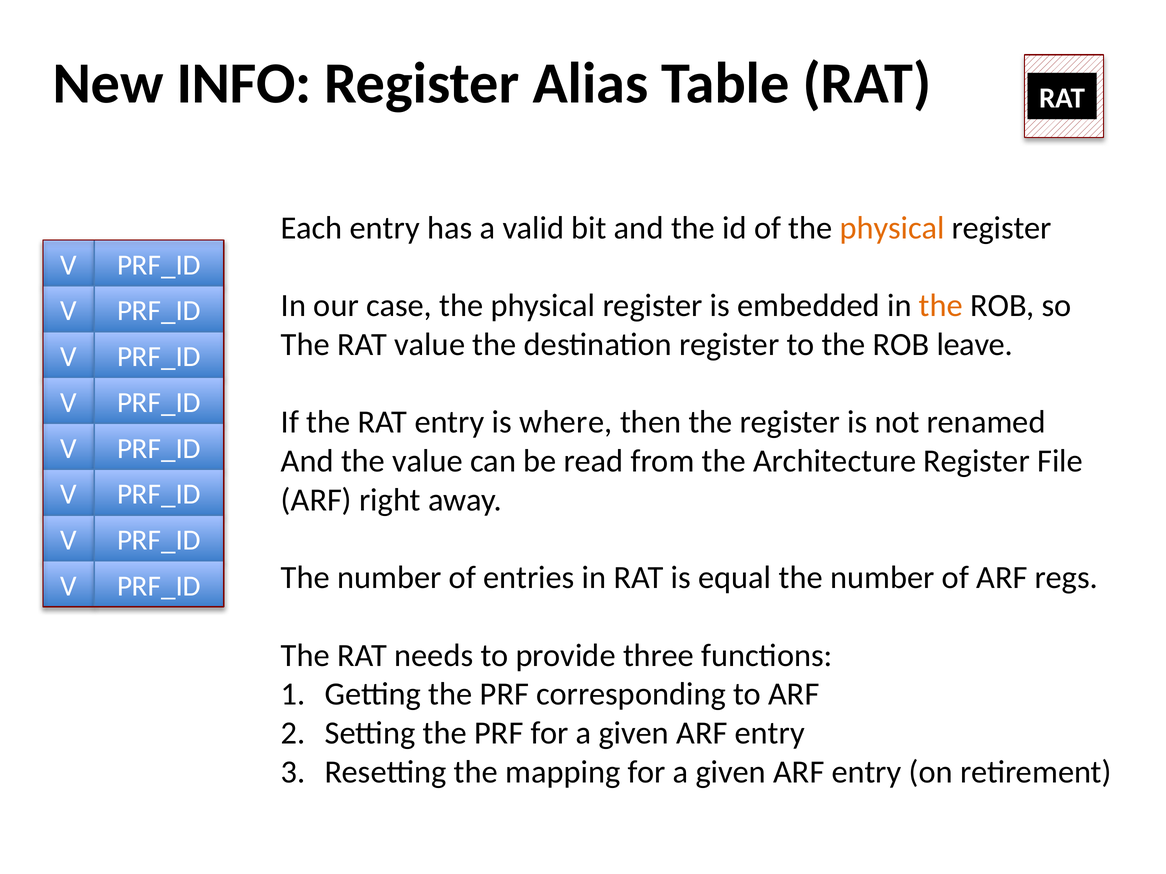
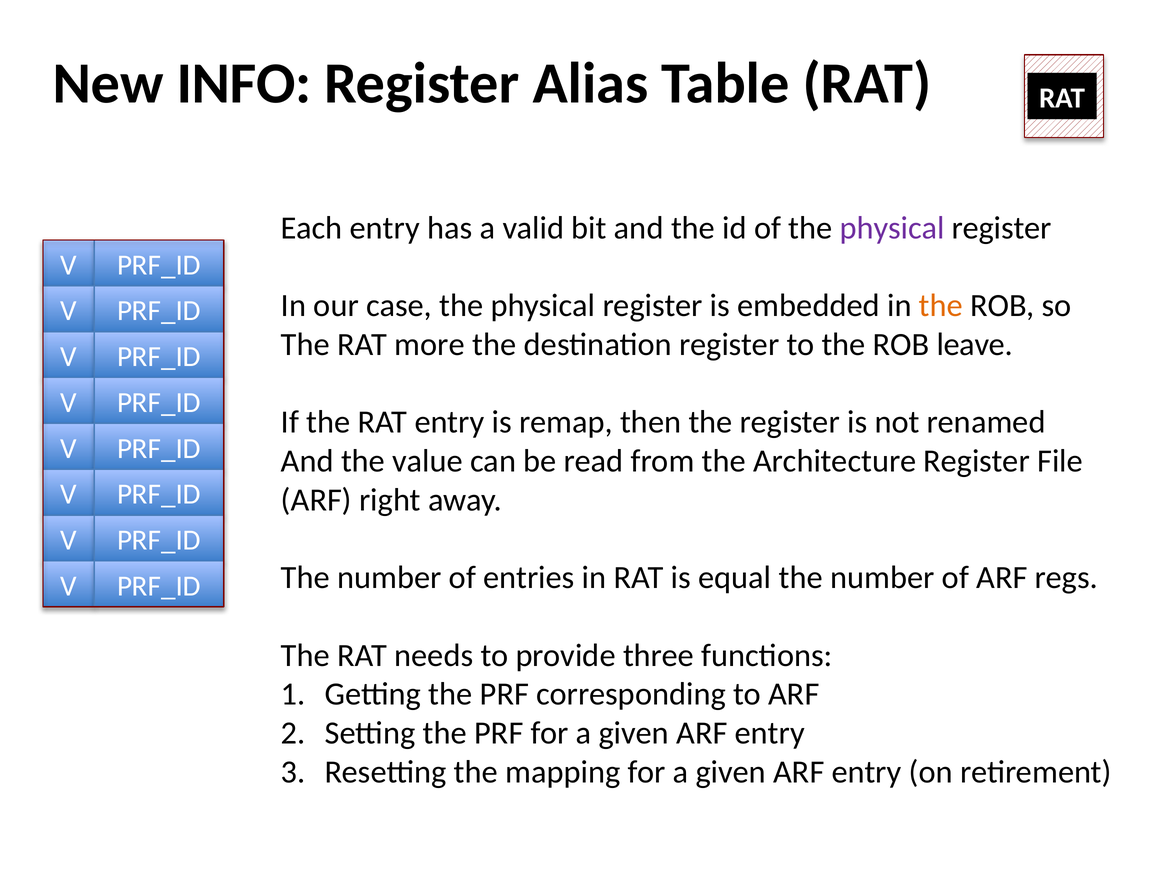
physical at (892, 228) colour: orange -> purple
RAT value: value -> more
where: where -> remap
